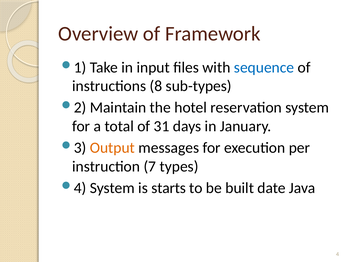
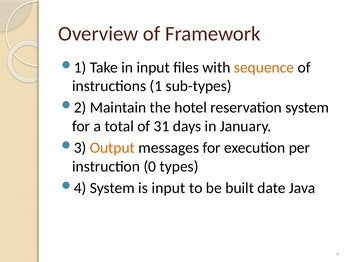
sequence colour: blue -> orange
8: 8 -> 1
7: 7 -> 0
is starts: starts -> input
